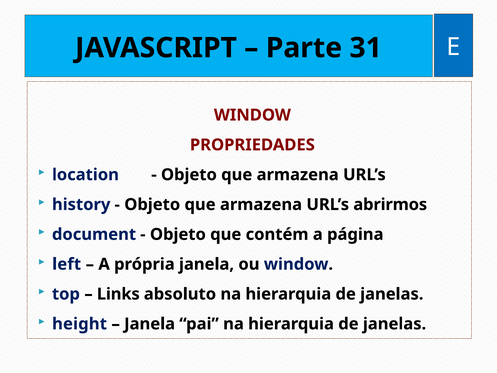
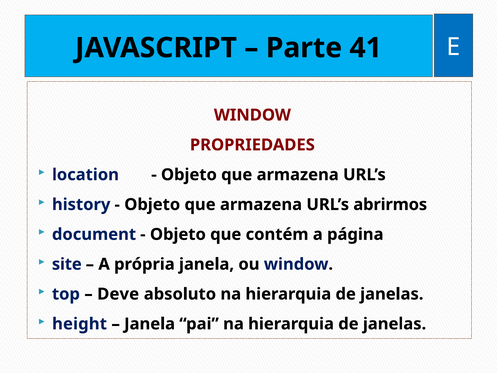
31: 31 -> 41
left: left -> site
Links: Links -> Deve
